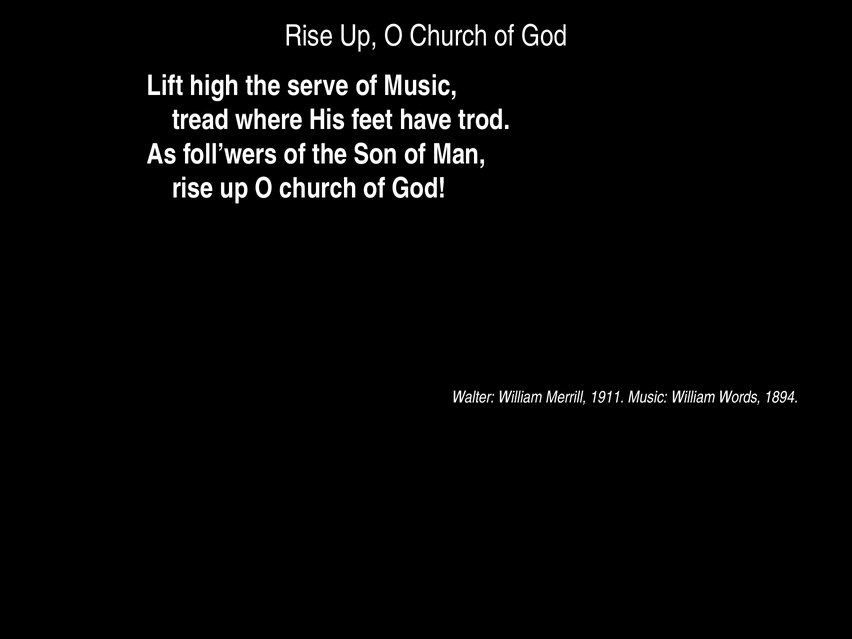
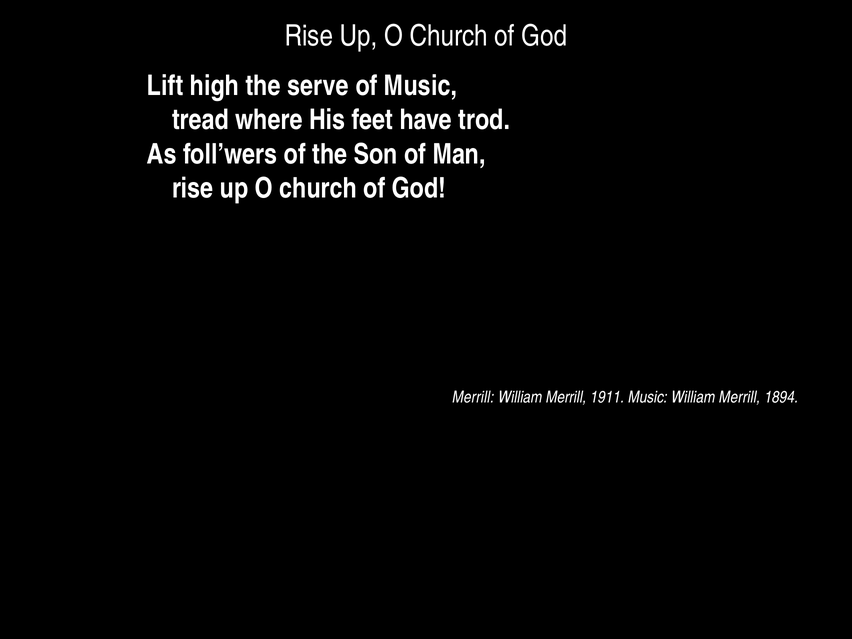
Walter at (473, 397): Walter -> Merrill
Music William Words: Words -> Merrill
